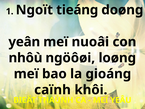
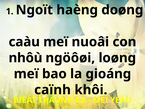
tieáng: tieáng -> haèng
yeân: yeân -> caàu
